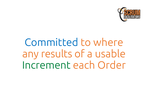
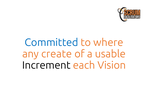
results: results -> create
Increment colour: green -> black
Order: Order -> Vision
